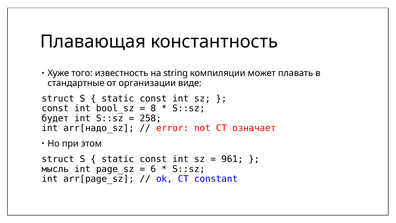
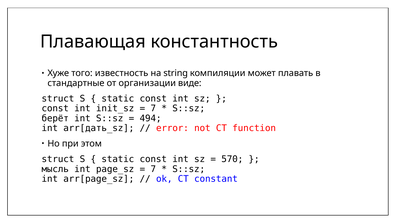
bool_sz: bool_sz -> init_sz
8 at (153, 108): 8 -> 7
будет: будет -> берёт
258: 258 -> 494
arr[надо_sz: arr[надо_sz -> arr[дать_sz
означает: означает -> function
961: 961 -> 570
6 at (153, 169): 6 -> 7
